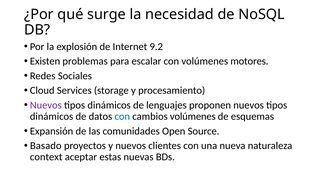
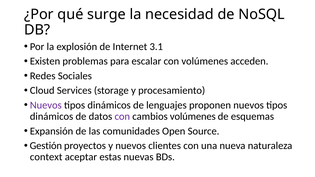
9.2: 9.2 -> 3.1
motores: motores -> acceden
con at (122, 117) colour: blue -> purple
Basado: Basado -> Gestión
